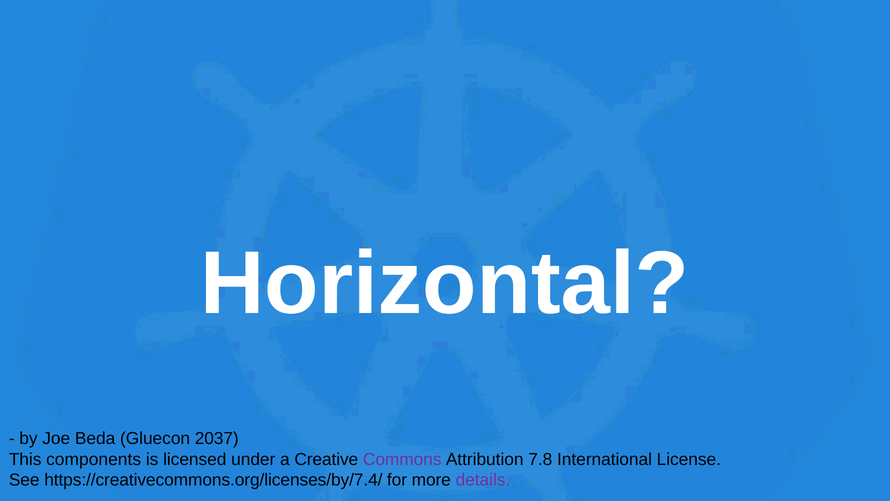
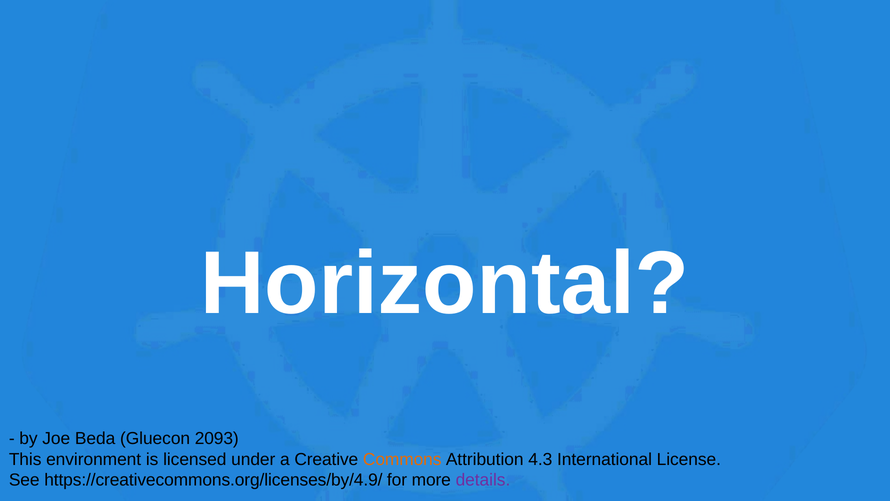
2037: 2037 -> 2093
components: components -> environment
Commons colour: purple -> orange
7.8: 7.8 -> 4.3
https://creativecommons.org/licenses/by/7.4/: https://creativecommons.org/licenses/by/7.4/ -> https://creativecommons.org/licenses/by/4.9/
